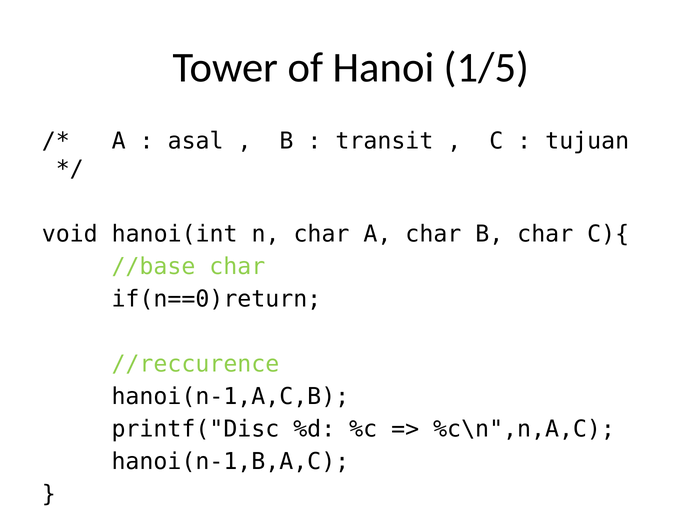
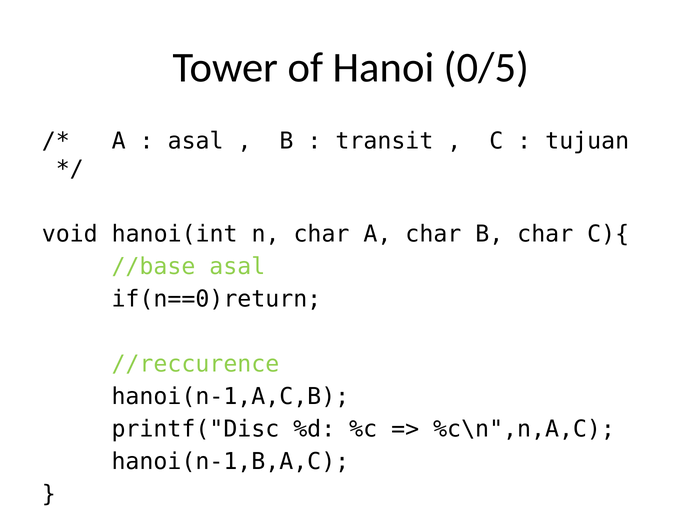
1/5: 1/5 -> 0/5
//base char: char -> asal
